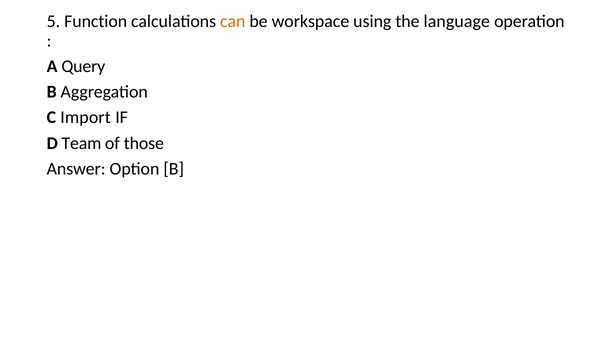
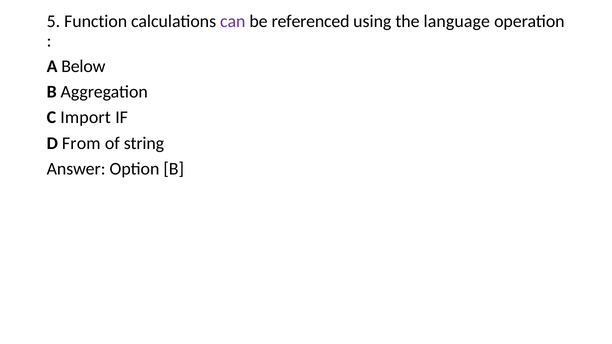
can colour: orange -> purple
workspace: workspace -> referenced
Query: Query -> Below
Team: Team -> From
those: those -> string
